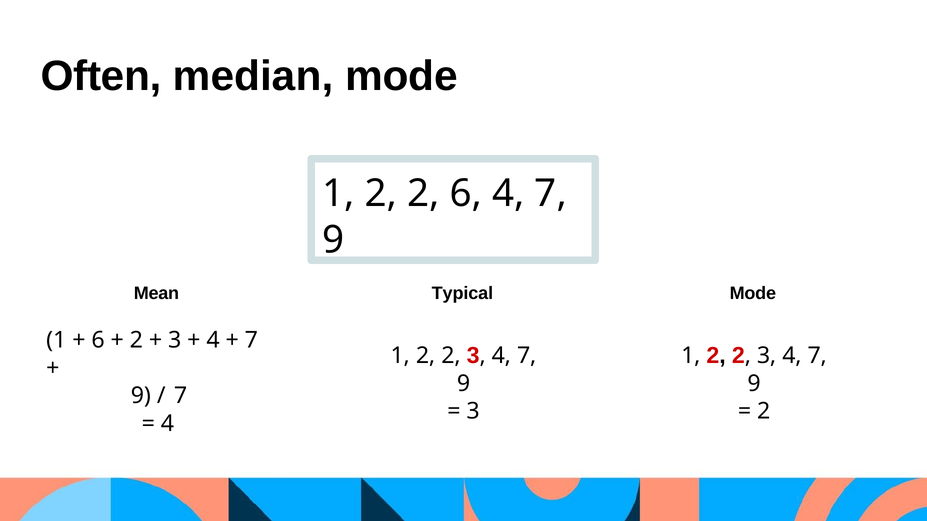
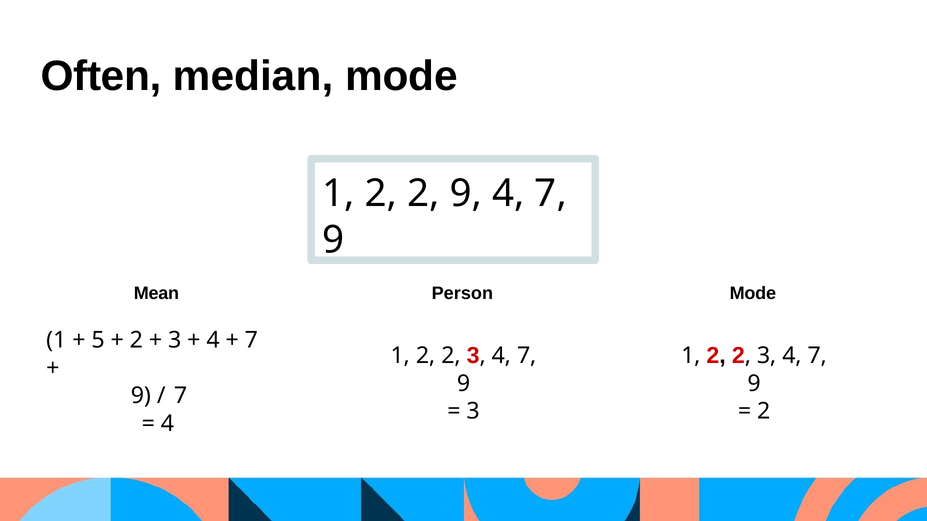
2 6: 6 -> 9
Typical: Typical -> Person
6 at (98, 340): 6 -> 5
